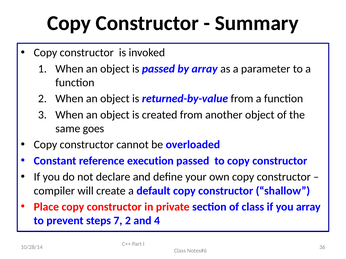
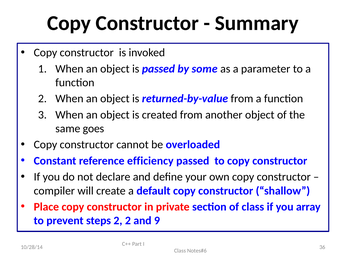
by array: array -> some
execution: execution -> efficiency
steps 7: 7 -> 2
4: 4 -> 9
